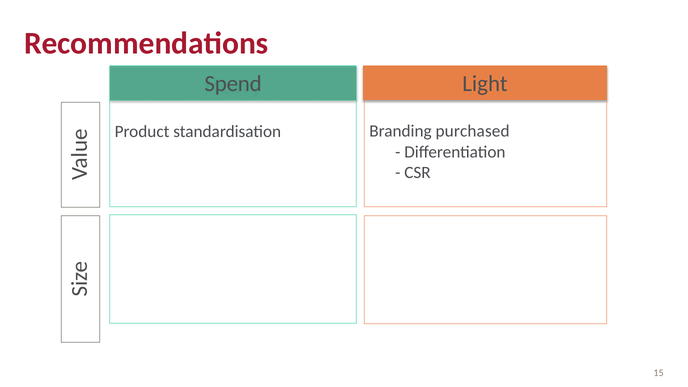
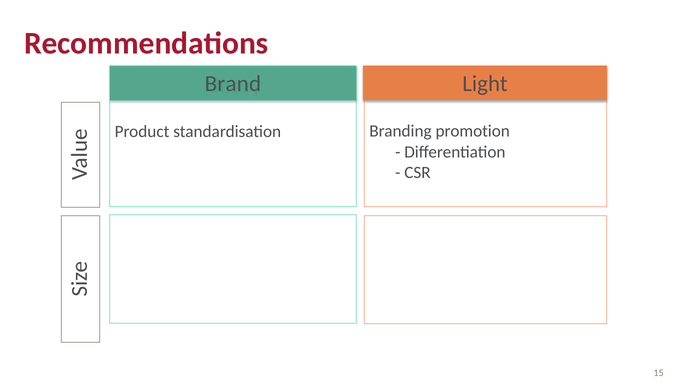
Spend: Spend -> Brand
Branding purchased: purchased -> promotion
